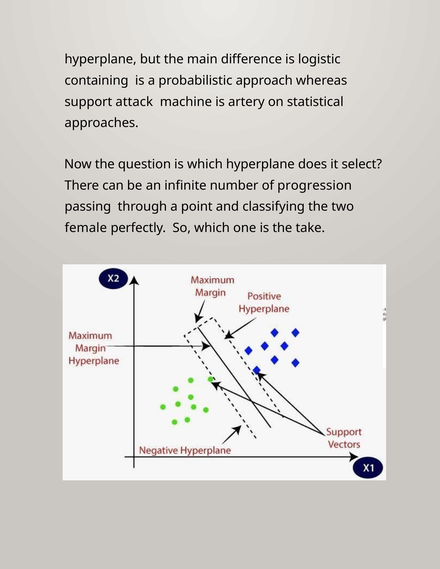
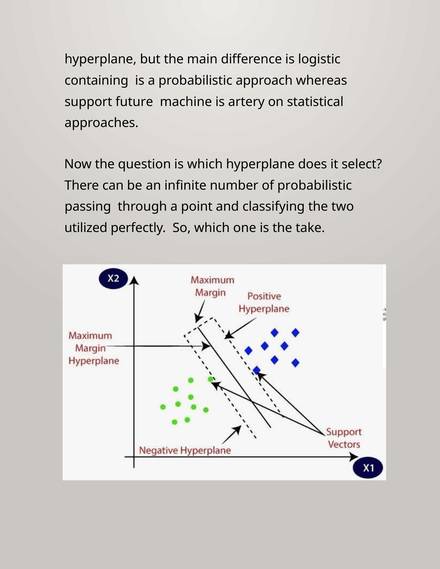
attack: attack -> future
of progression: progression -> probabilistic
female: female -> utilized
